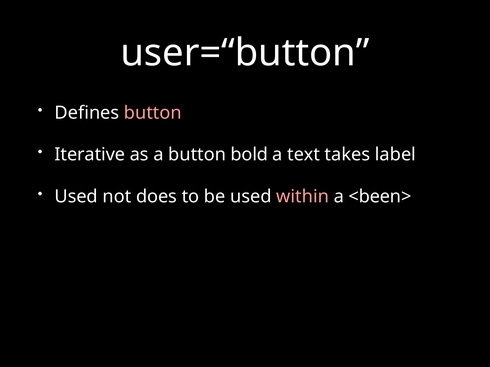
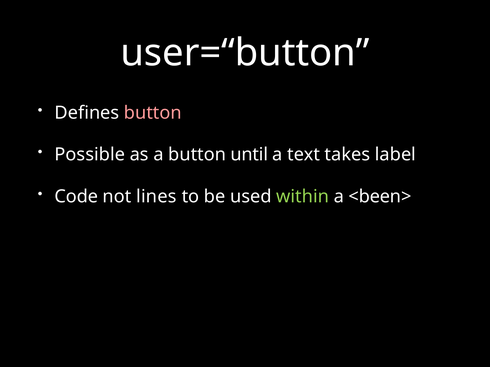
Iterative: Iterative -> Possible
bold: bold -> until
Used at (76, 197): Used -> Code
does: does -> lines
within colour: pink -> light green
